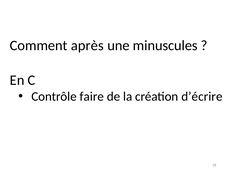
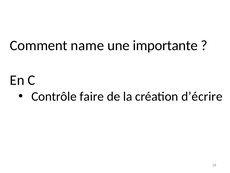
après: après -> name
minuscules: minuscules -> importante
